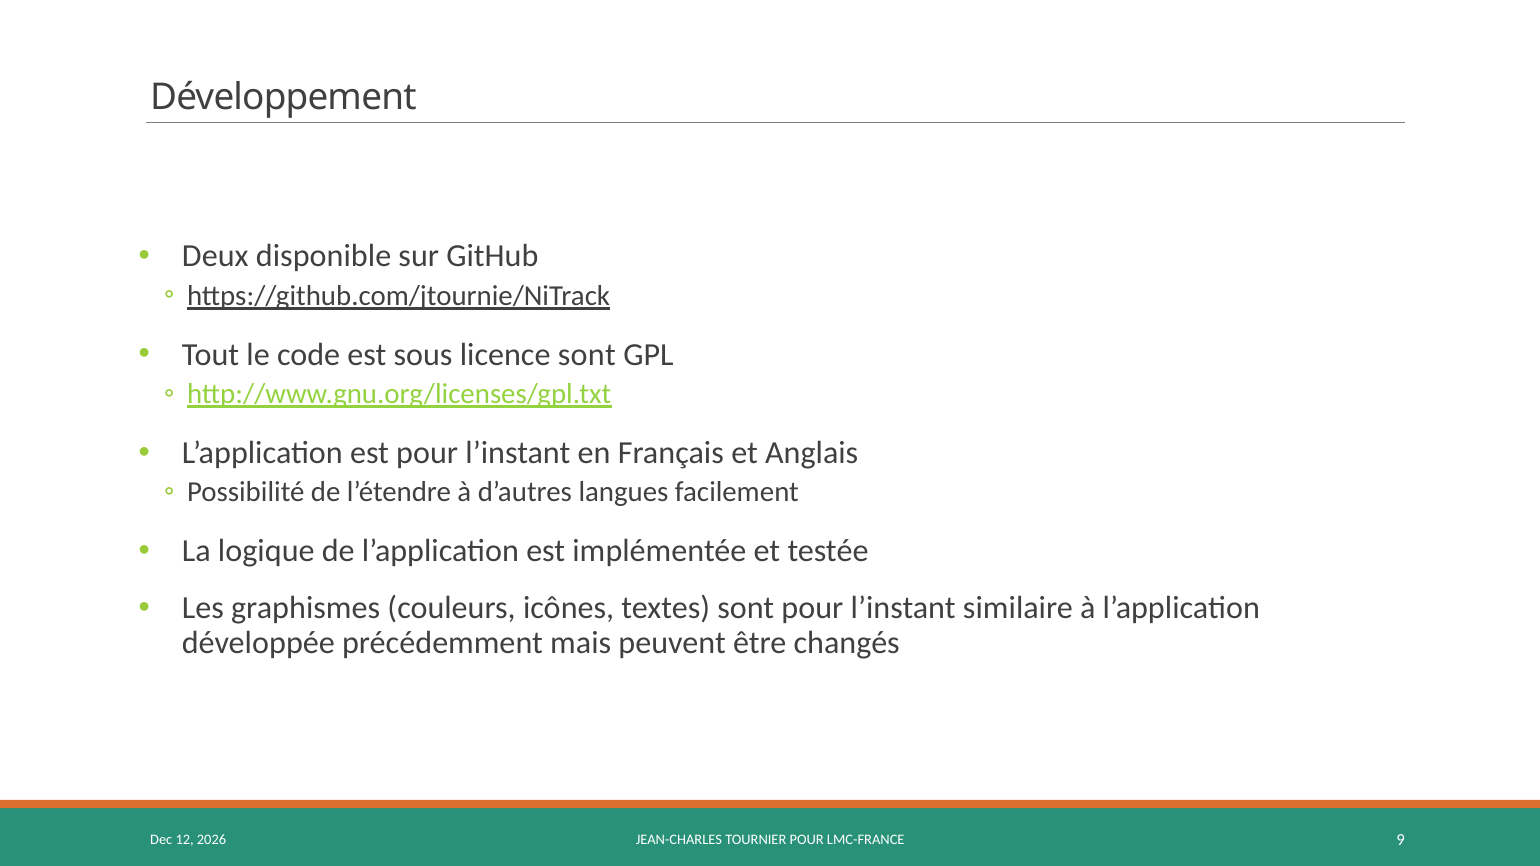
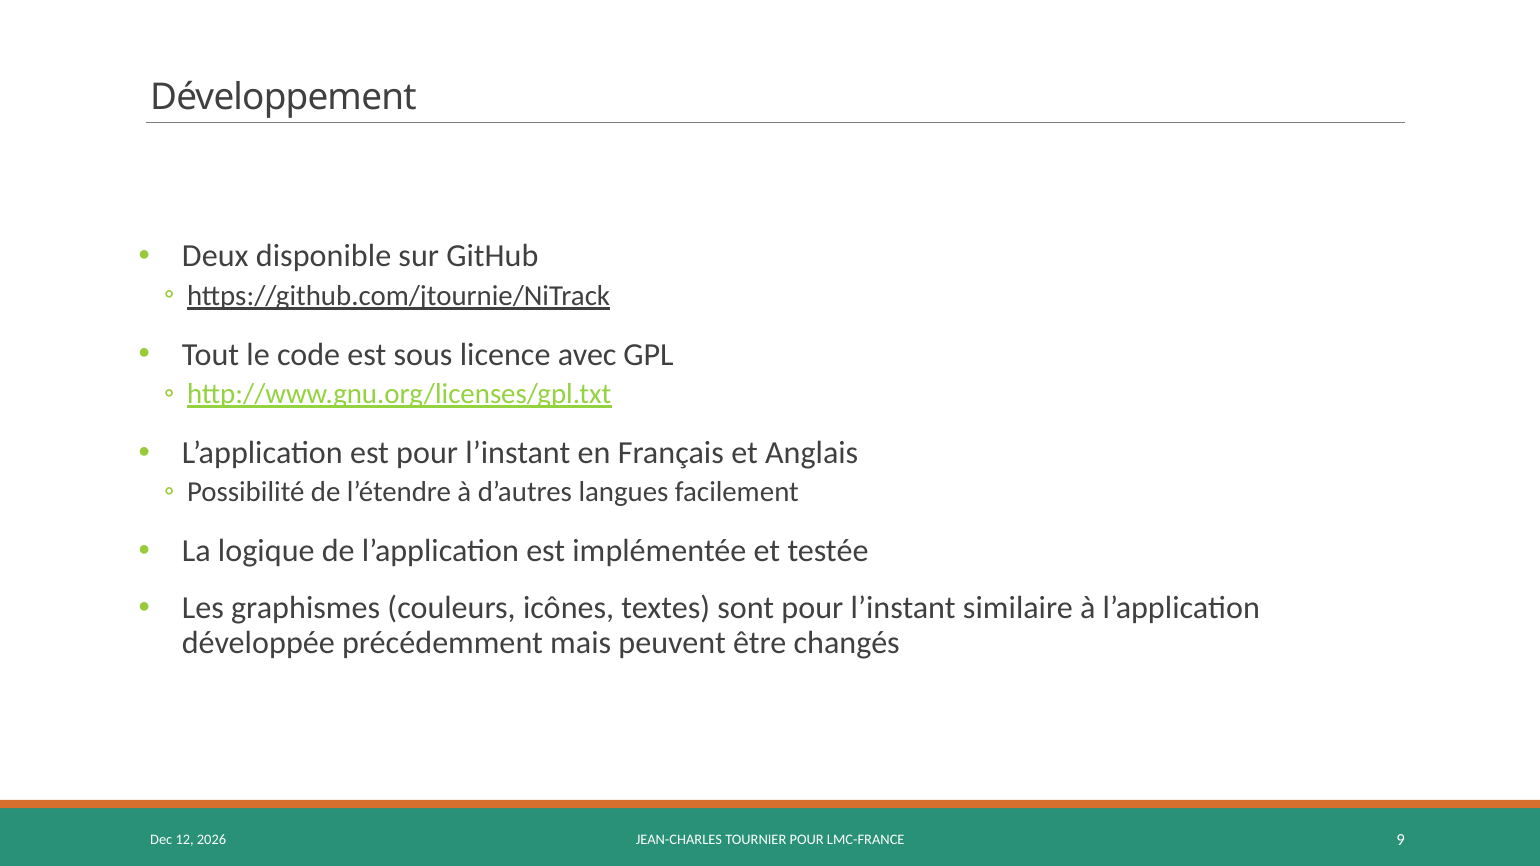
licence sont: sont -> avec
